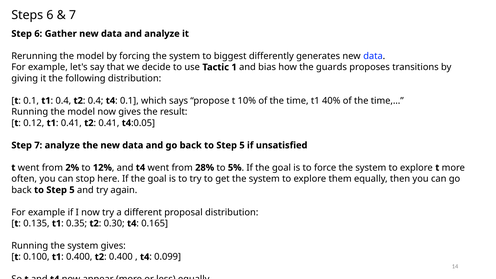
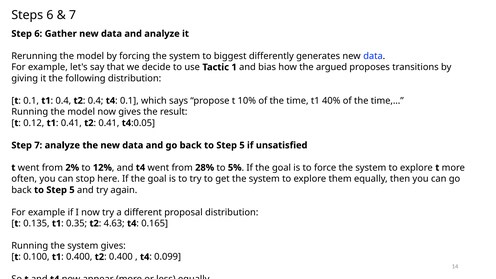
guards: guards -> argued
0.30: 0.30 -> 4.63
